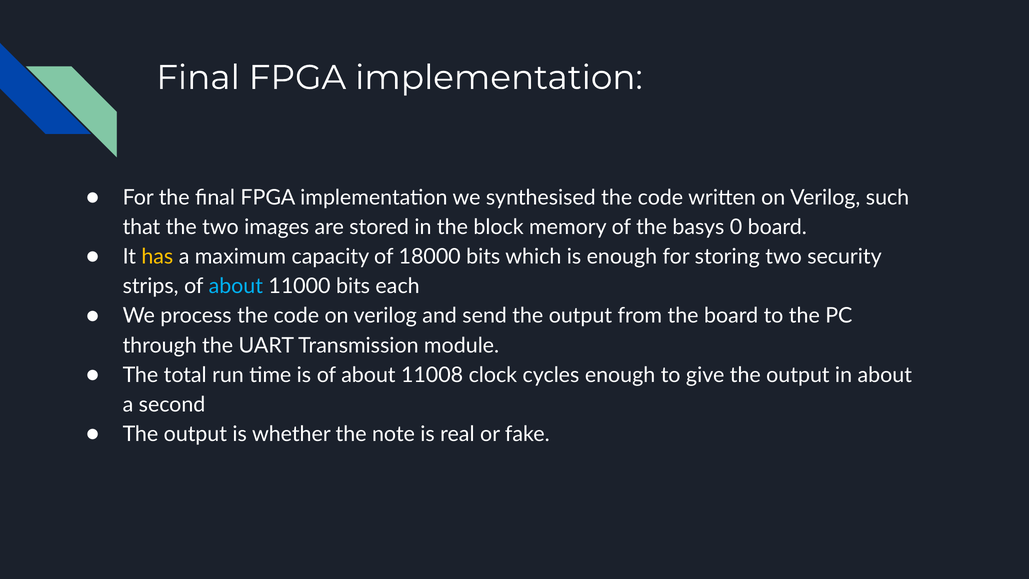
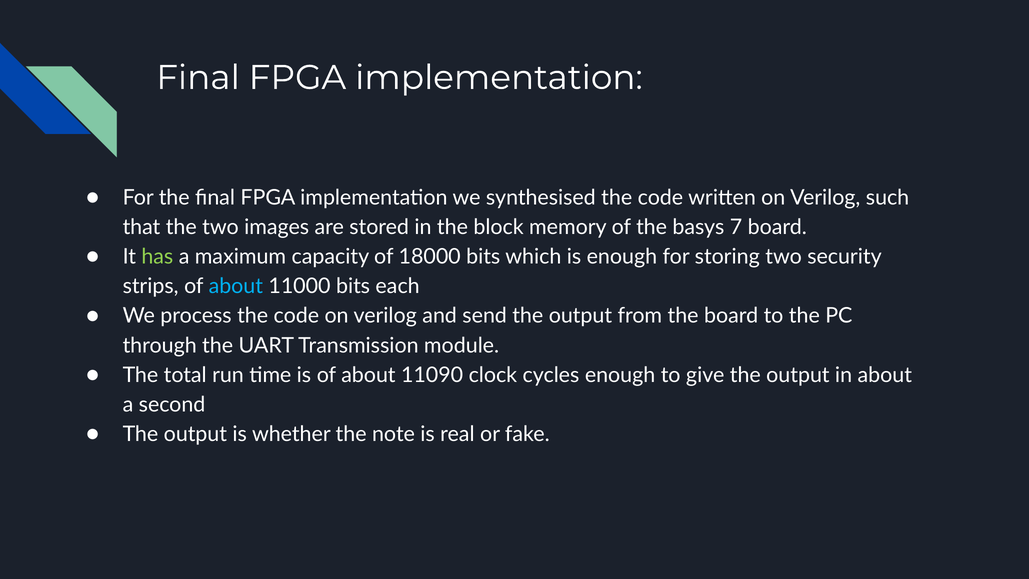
0: 0 -> 7
has colour: yellow -> light green
11008: 11008 -> 11090
